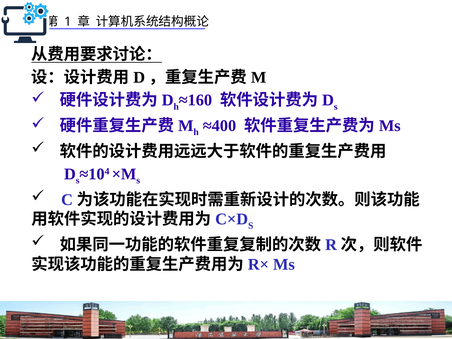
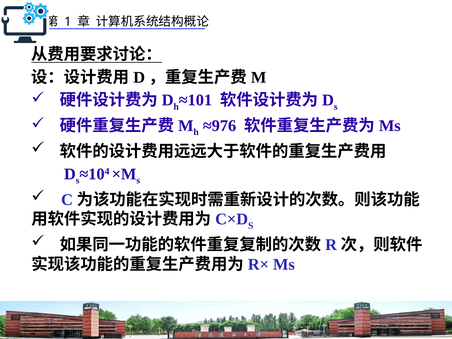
≈160: ≈160 -> ≈101
≈400: ≈400 -> ≈976
